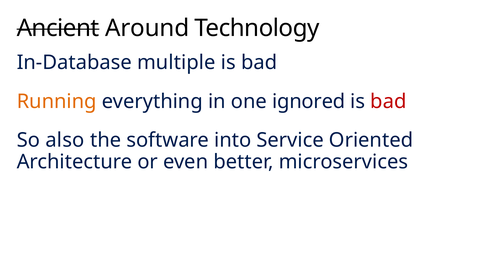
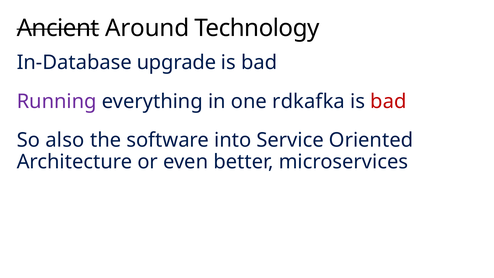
multiple: multiple -> upgrade
Running colour: orange -> purple
ignored: ignored -> rdkafka
